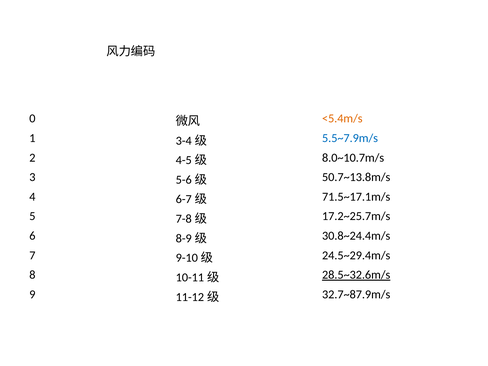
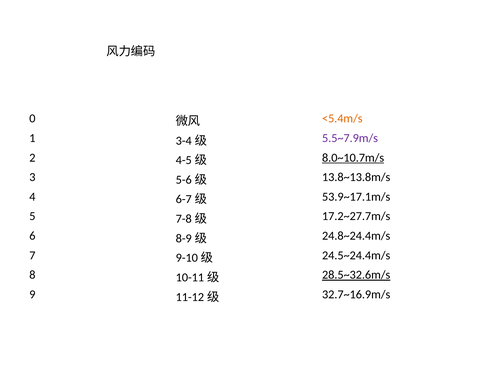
5.5~7.9m/s colour: blue -> purple
8.0~10.7m/s underline: none -> present
50.7~13.8m/s: 50.7~13.8m/s -> 13.8~13.8m/s
71.5~17.1m/s: 71.5~17.1m/s -> 53.9~17.1m/s
17.2~25.7m/s: 17.2~25.7m/s -> 17.2~27.7m/s
30.8~24.4m/s: 30.8~24.4m/s -> 24.8~24.4m/s
24.5~29.4m/s: 24.5~29.4m/s -> 24.5~24.4m/s
32.7~87.9m/s: 32.7~87.9m/s -> 32.7~16.9m/s
